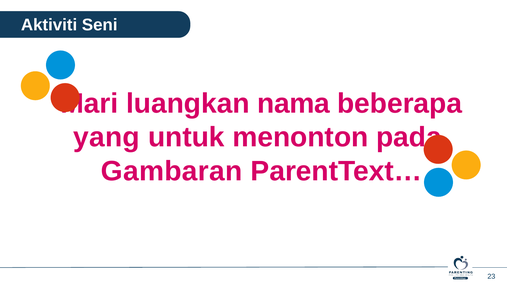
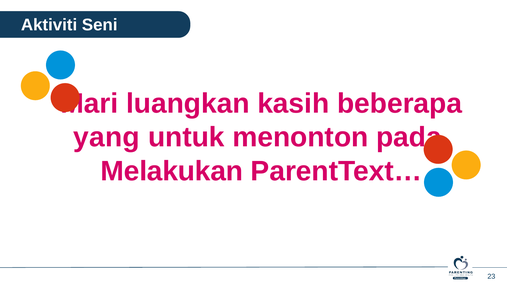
nama: nama -> kasih
Gambaran: Gambaran -> Melakukan
